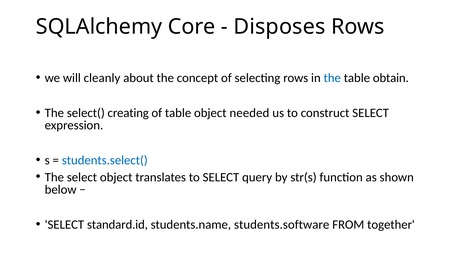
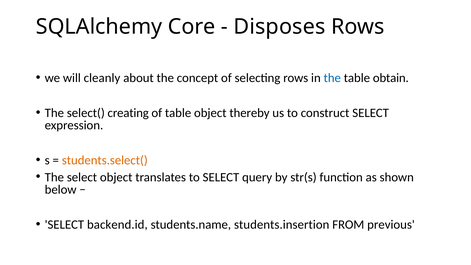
needed: needed -> thereby
students.select( colour: blue -> orange
standard.id: standard.id -> backend.id
students.software: students.software -> students.insertion
together: together -> previous
